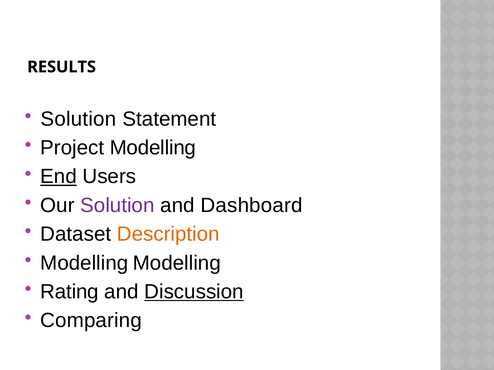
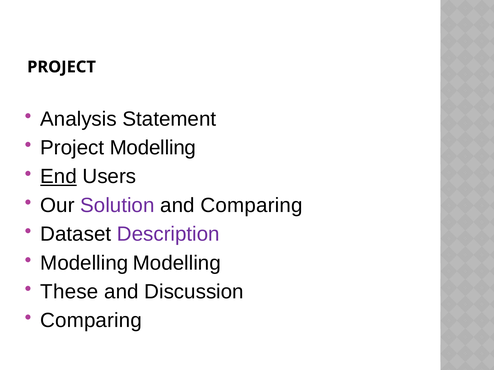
RESULTS at (62, 67): RESULTS -> PROJECT
Solution at (78, 119): Solution -> Analysis
and Dashboard: Dashboard -> Comparing
Description colour: orange -> purple
Rating: Rating -> These
Discussion underline: present -> none
